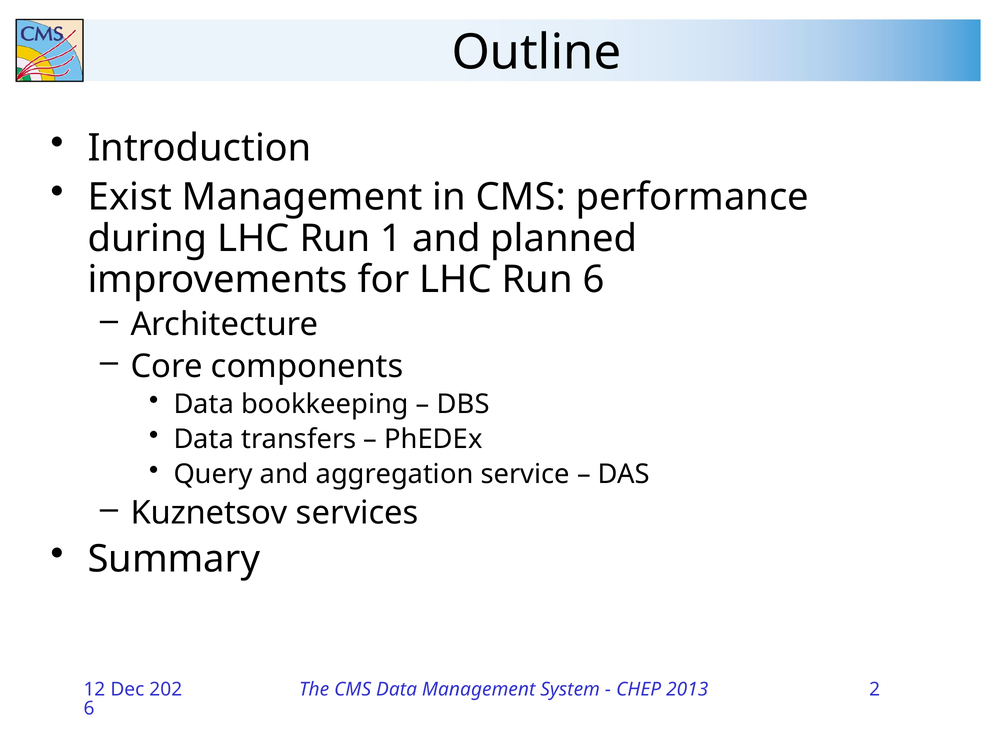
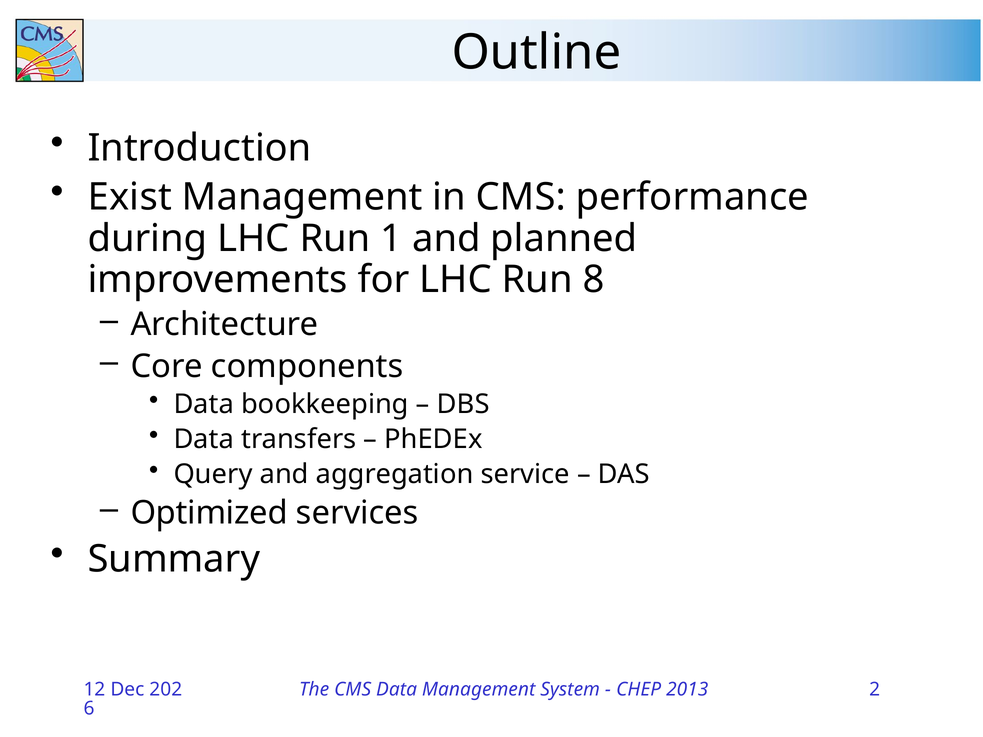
Run 6: 6 -> 8
Kuznetsov: Kuznetsov -> Optimized
